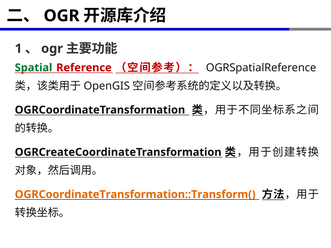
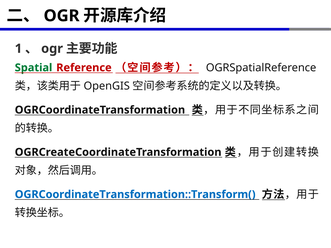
OGRCoordinateTransformation::Transform( colour: orange -> blue
